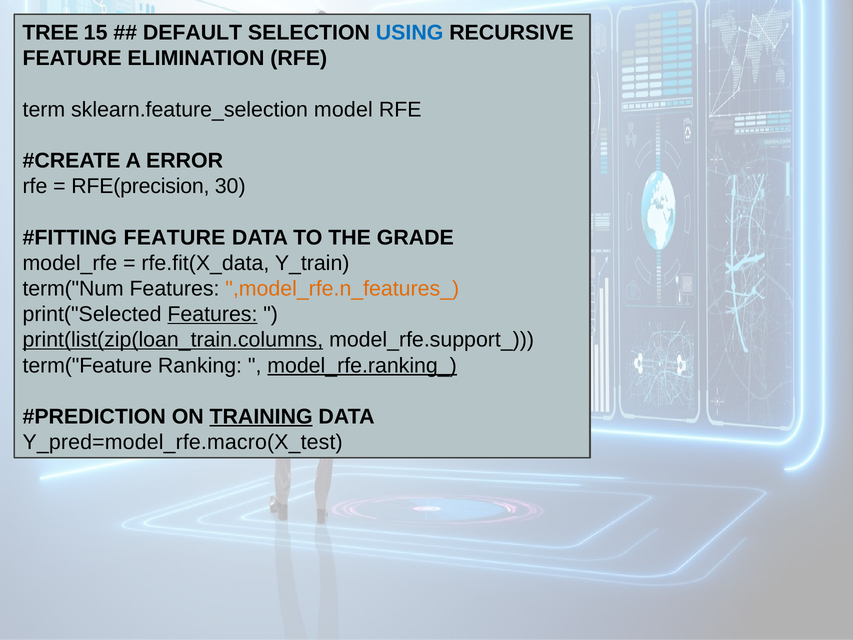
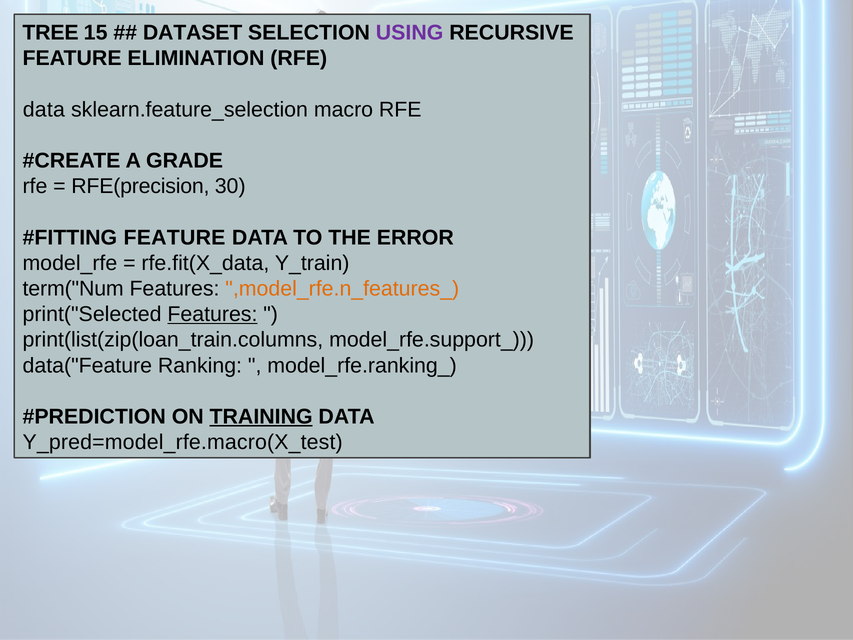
DEFAULT: DEFAULT -> DATASET
USING colour: blue -> purple
term at (44, 109): term -> data
model: model -> macro
ERROR: ERROR -> GRADE
GRADE: GRADE -> ERROR
print(list(zip(loan_train.columns underline: present -> none
term("Feature: term("Feature -> data("Feature
model_rfe.ranking_ underline: present -> none
